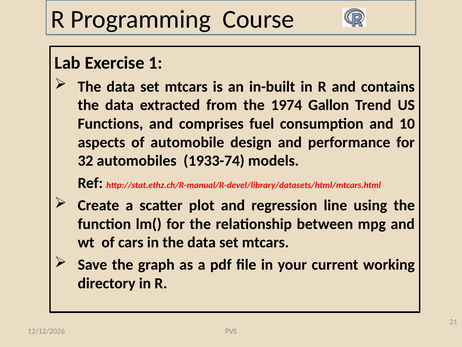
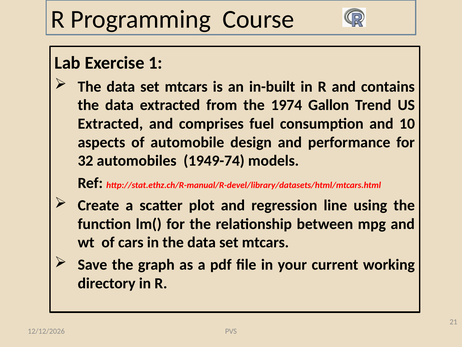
Functions at (110, 124): Functions -> Extracted
1933-74: 1933-74 -> 1949-74
